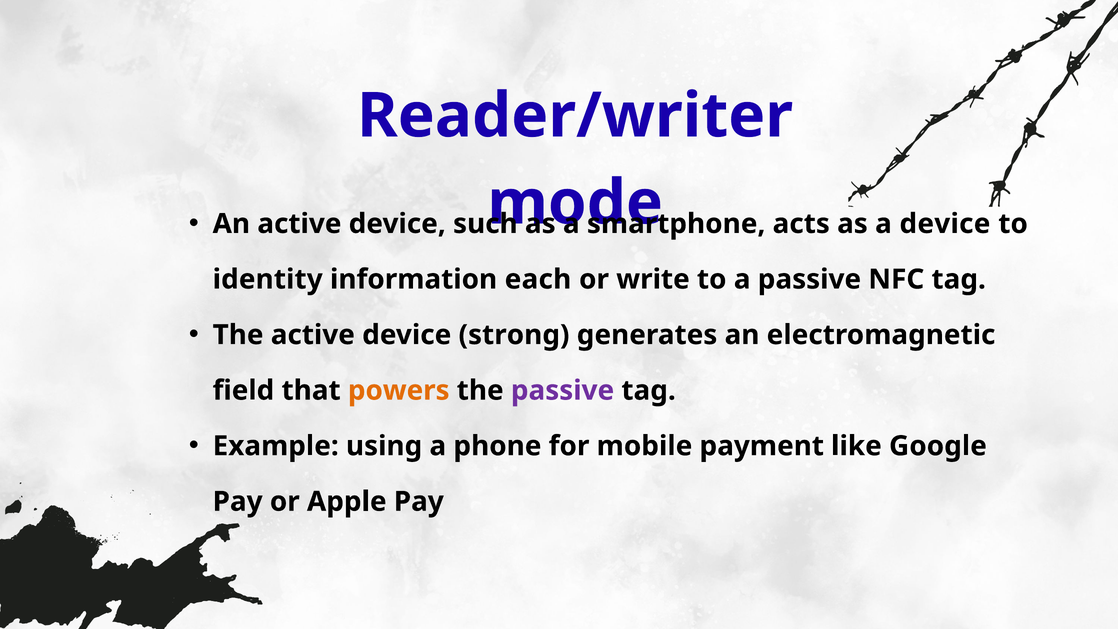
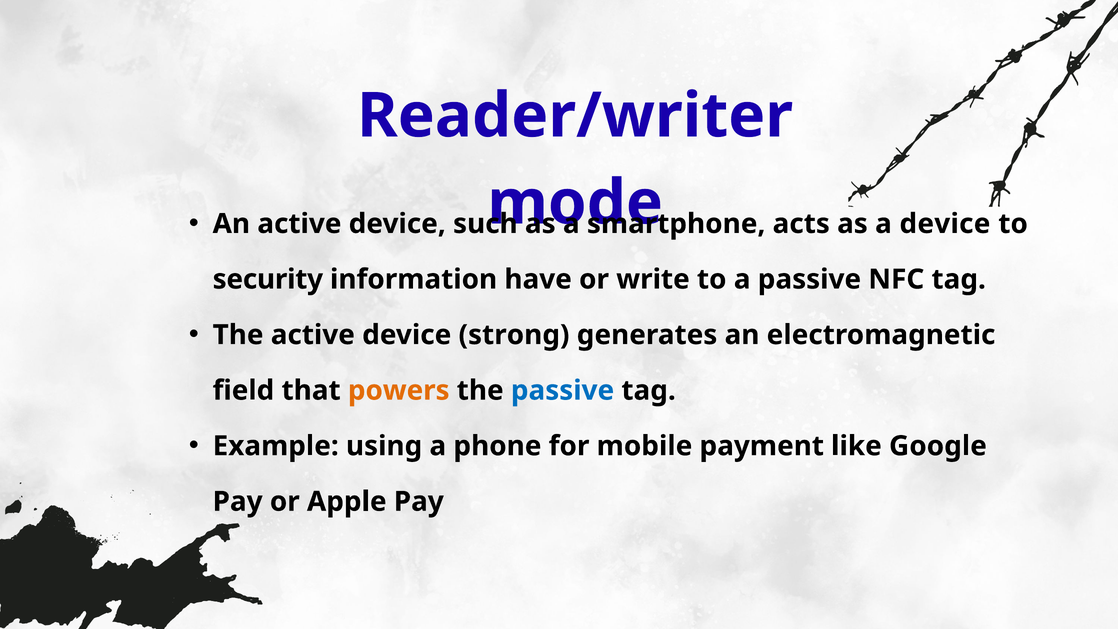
identity: identity -> security
each: each -> have
passive at (563, 390) colour: purple -> blue
